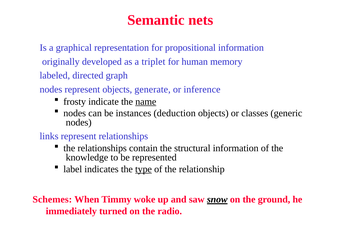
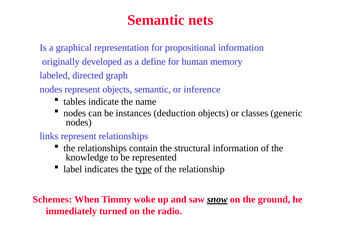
triplet: triplet -> define
objects generate: generate -> semantic
frosty: frosty -> tables
name underline: present -> none
